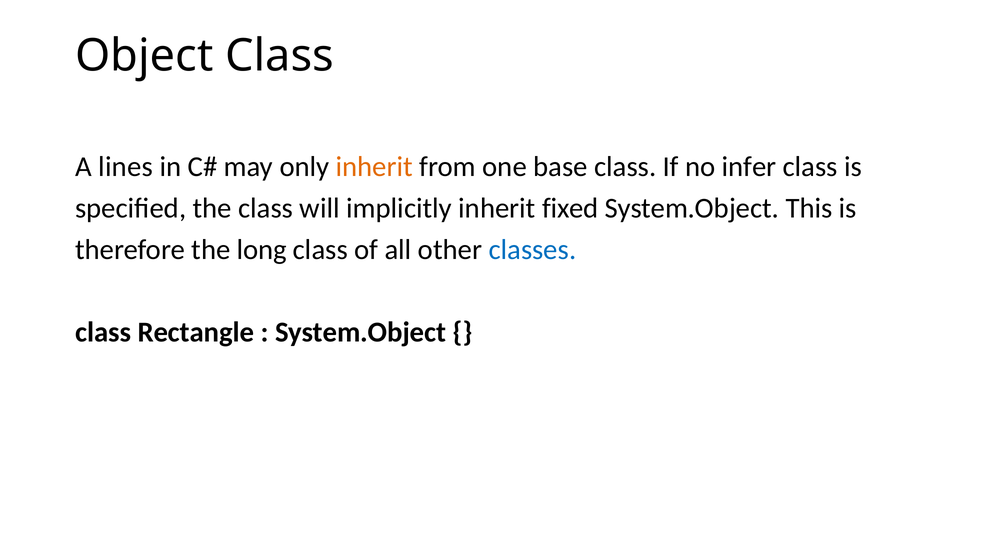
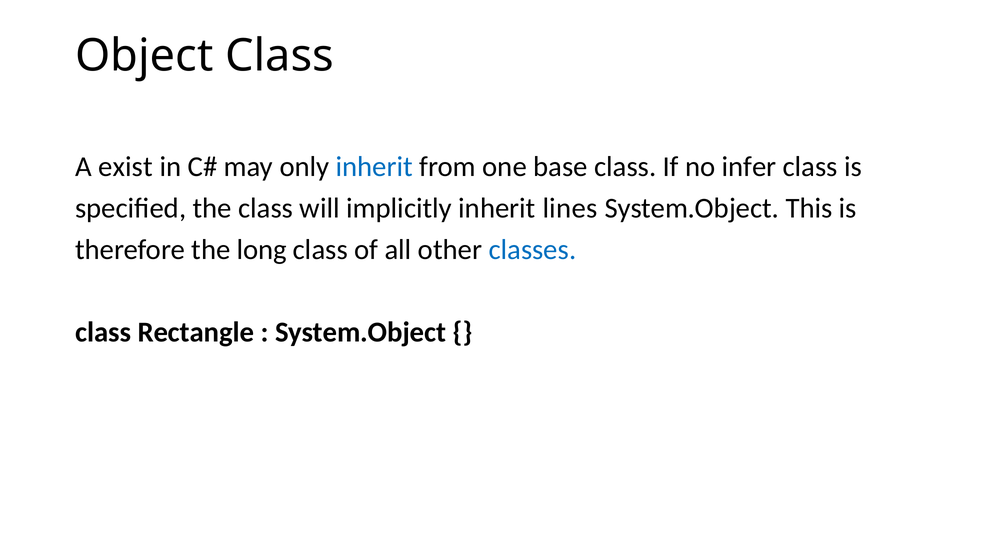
lines: lines -> exist
inherit at (374, 167) colour: orange -> blue
fixed: fixed -> lines
